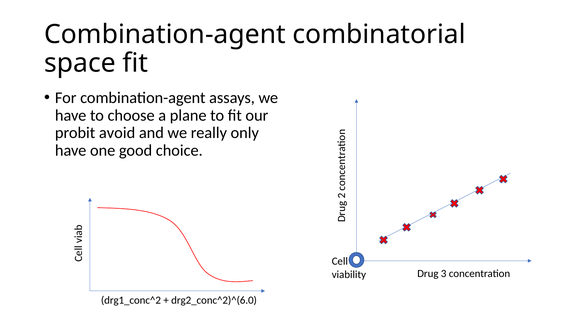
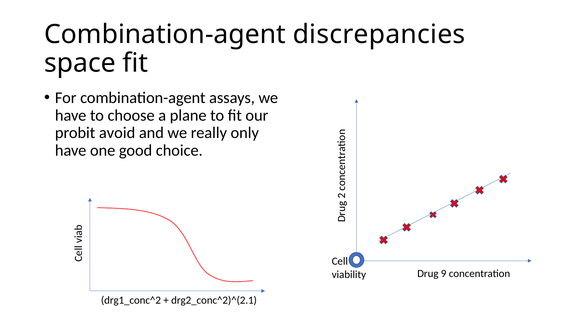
combinatorial: combinatorial -> discrepancies
3: 3 -> 9
drg2_conc^2)^(6.0: drg2_conc^2)^(6.0 -> drg2_conc^2)^(2.1
